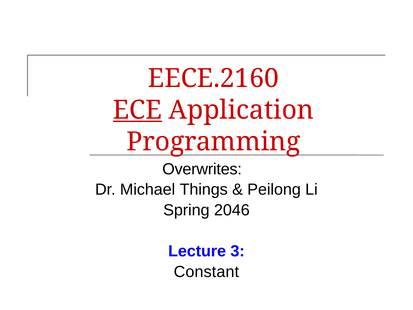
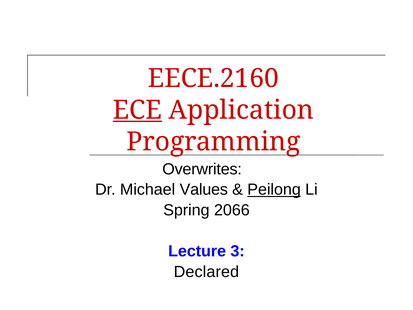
Things: Things -> Values
Peilong underline: none -> present
2046: 2046 -> 2066
Constant: Constant -> Declared
